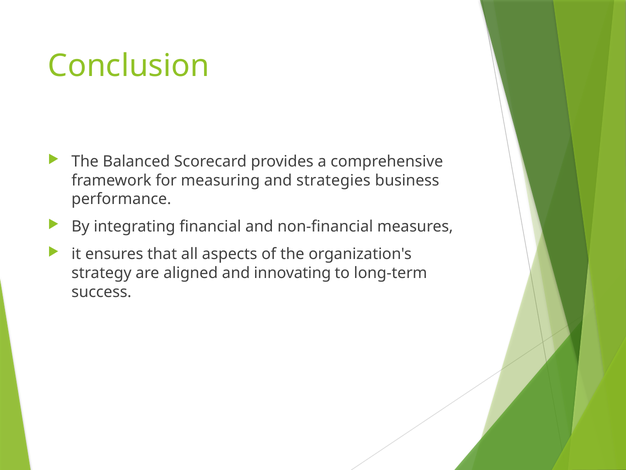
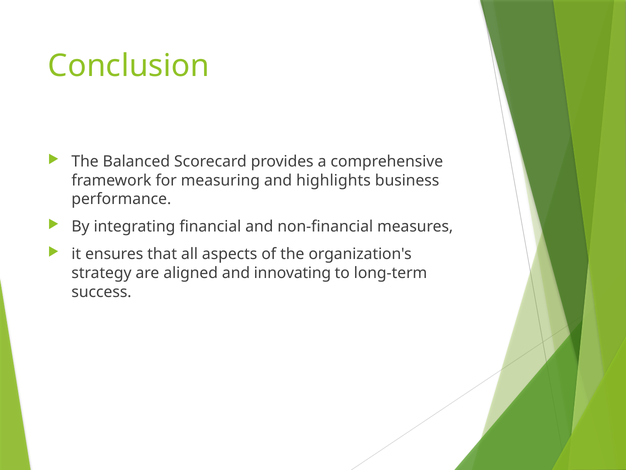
strategies: strategies -> highlights
